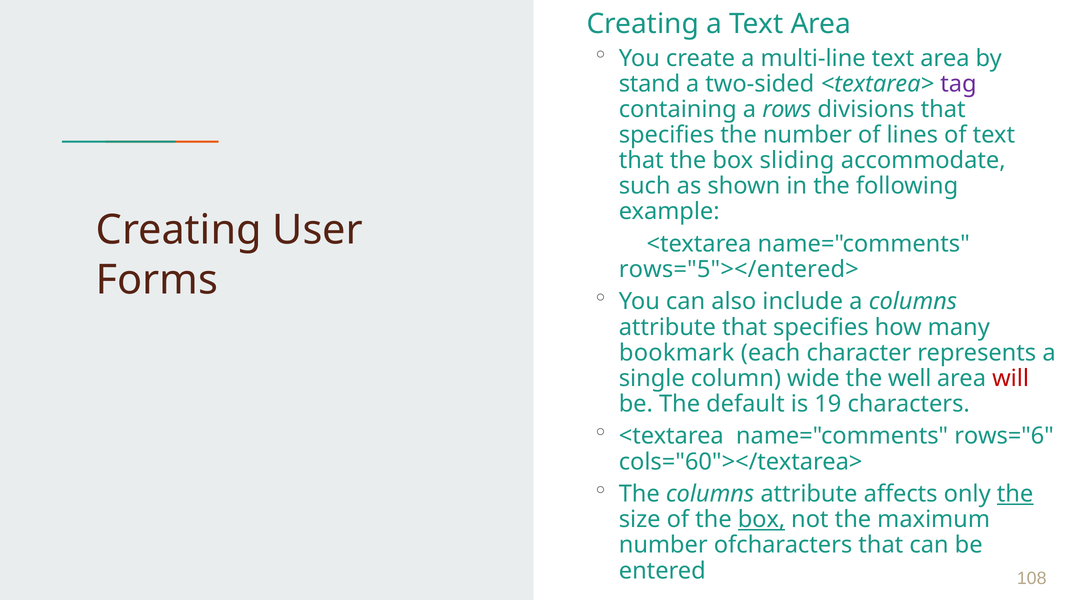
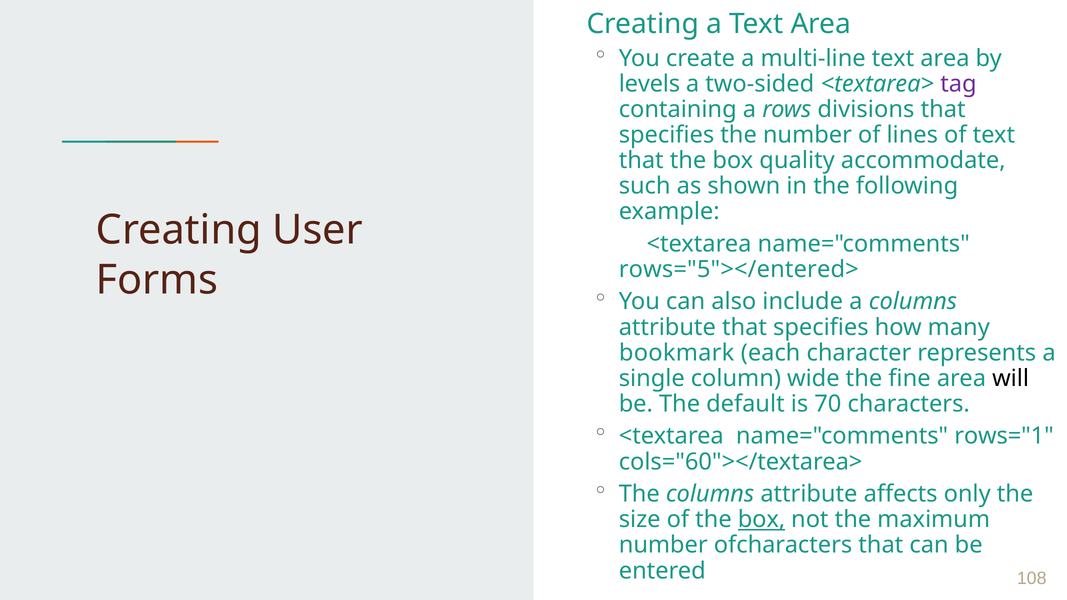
stand: stand -> levels
sliding: sliding -> quality
well: well -> fine
will colour: red -> black
19: 19 -> 70
rows="6: rows="6 -> rows="1
the at (1015, 494) underline: present -> none
